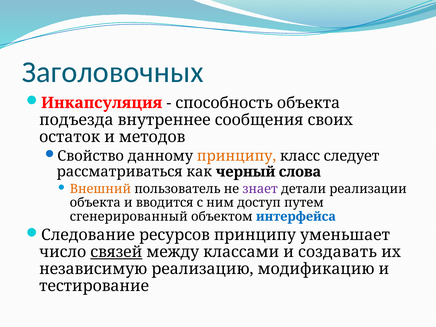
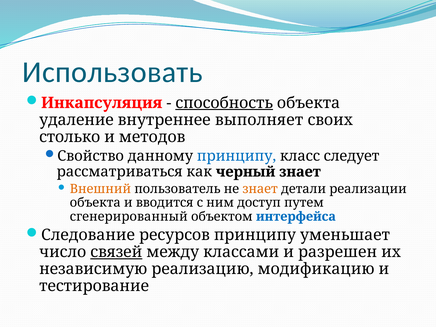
Заголовочных: Заголовочных -> Использовать
способность underline: none -> present
подъезда: подъезда -> удаление
сообщения: сообщения -> выполняет
остаток: остаток -> столько
принципу at (236, 156) colour: orange -> blue
черный слова: слова -> знает
знает at (260, 189) colour: purple -> orange
создавать: создавать -> разрешен
